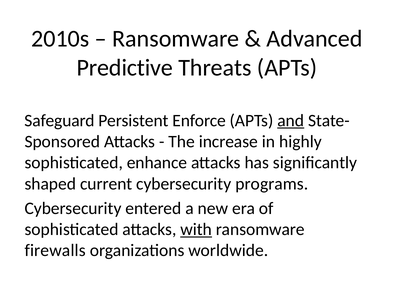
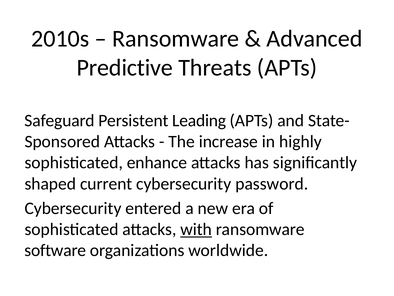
Enforce: Enforce -> Leading
and underline: present -> none
programs: programs -> password
firewalls: firewalls -> software
